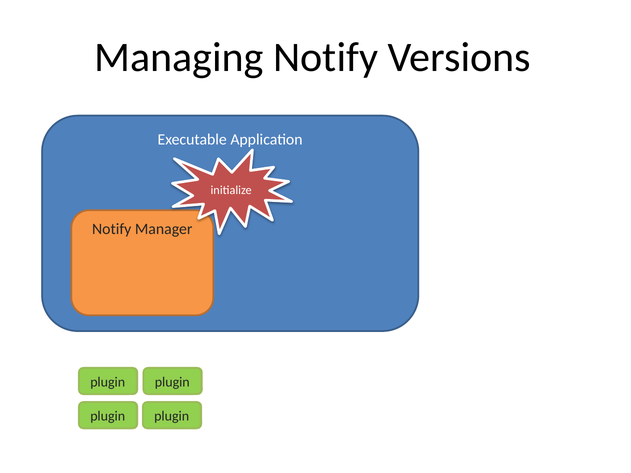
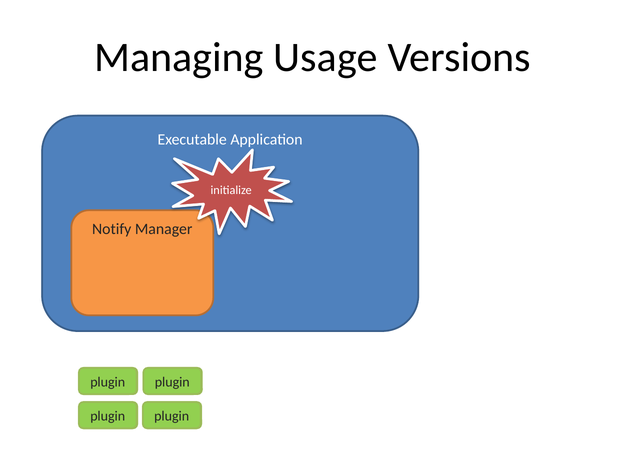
Managing Notify: Notify -> Usage
